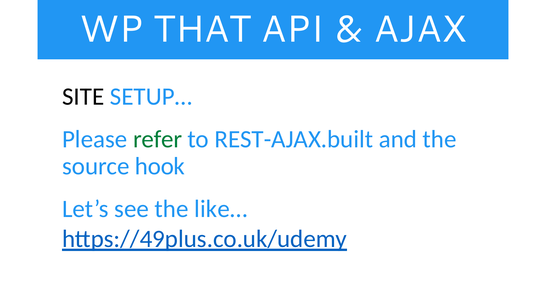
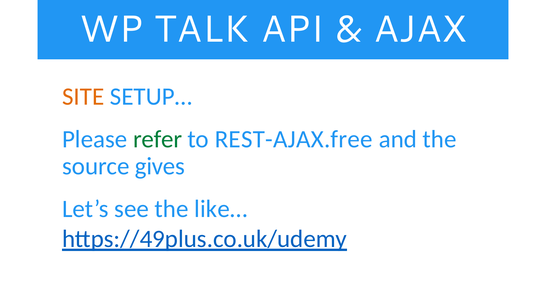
THAT: THAT -> TALK
SITE colour: black -> orange
REST-AJAX.built: REST-AJAX.built -> REST-AJAX.free
hook: hook -> gives
